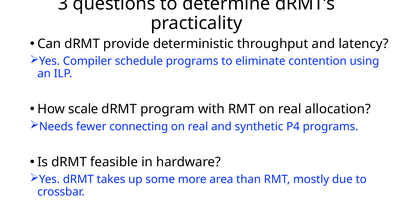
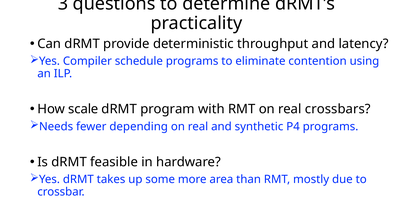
allocation: allocation -> crossbars
connecting: connecting -> depending
